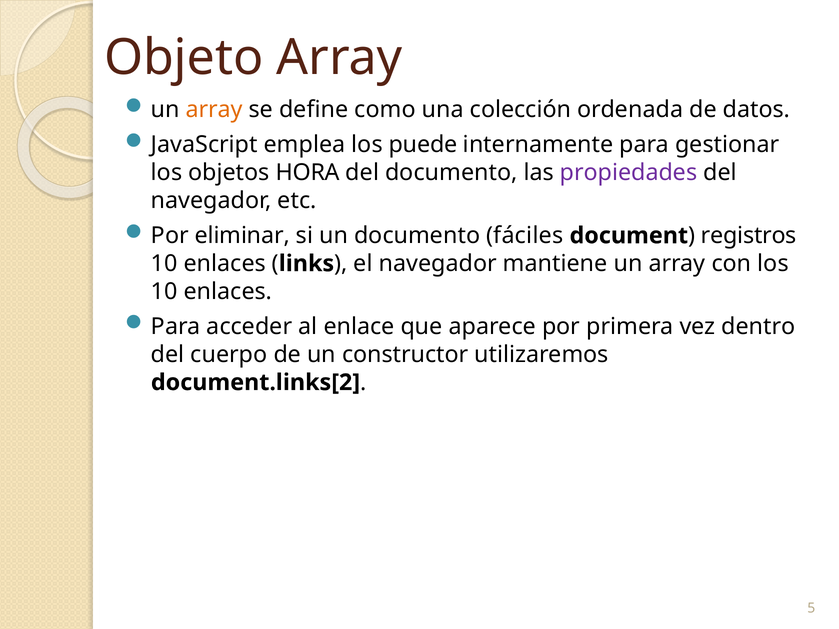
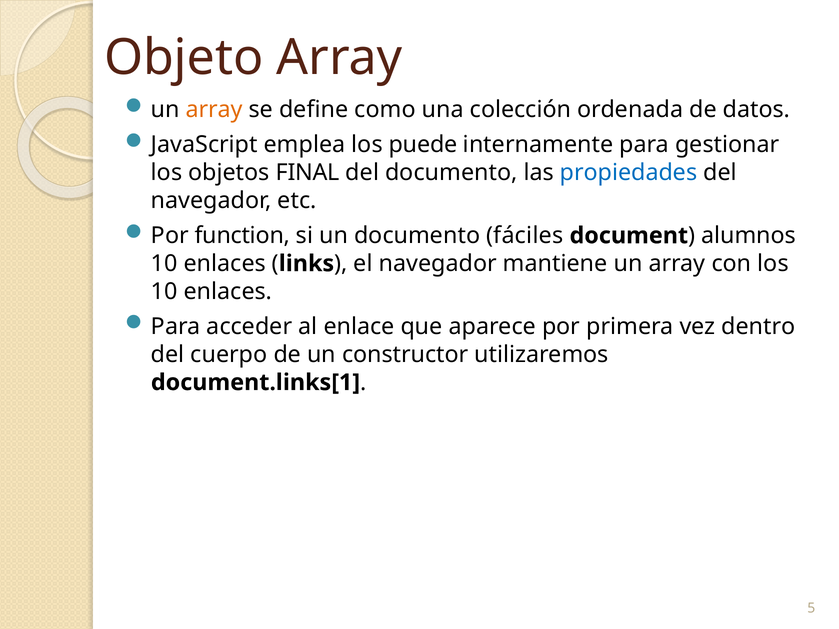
HORA: HORA -> FINAL
propiedades colour: purple -> blue
eliminar: eliminar -> function
registros: registros -> alumnos
document.links[2: document.links[2 -> document.links[1
